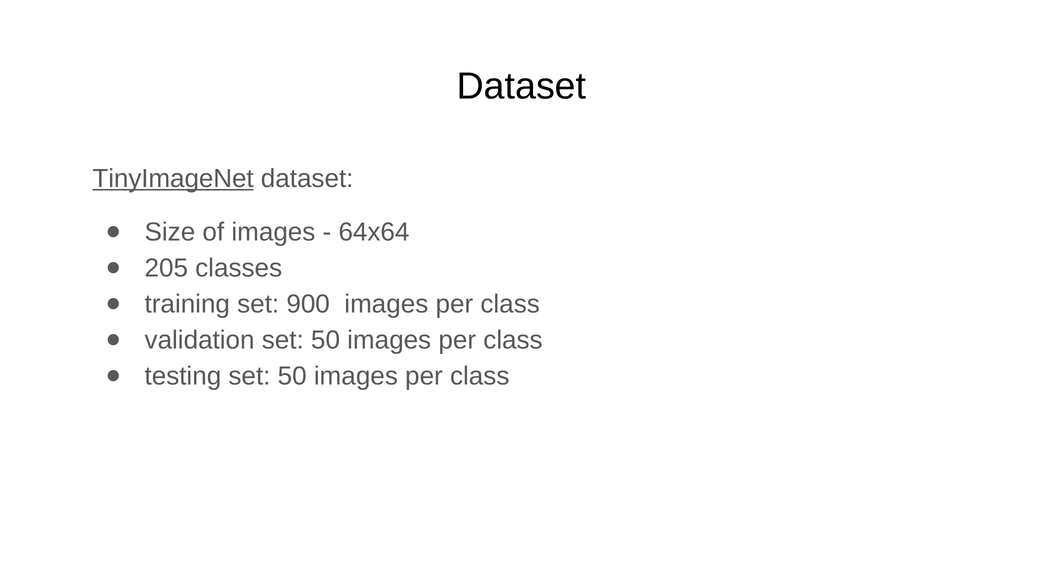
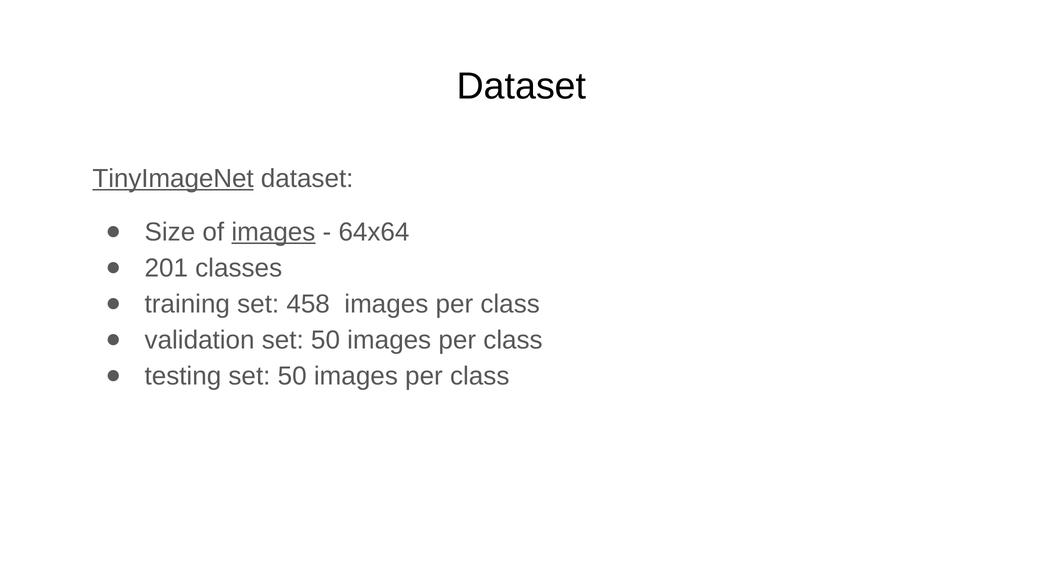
images at (273, 232) underline: none -> present
205: 205 -> 201
900: 900 -> 458
